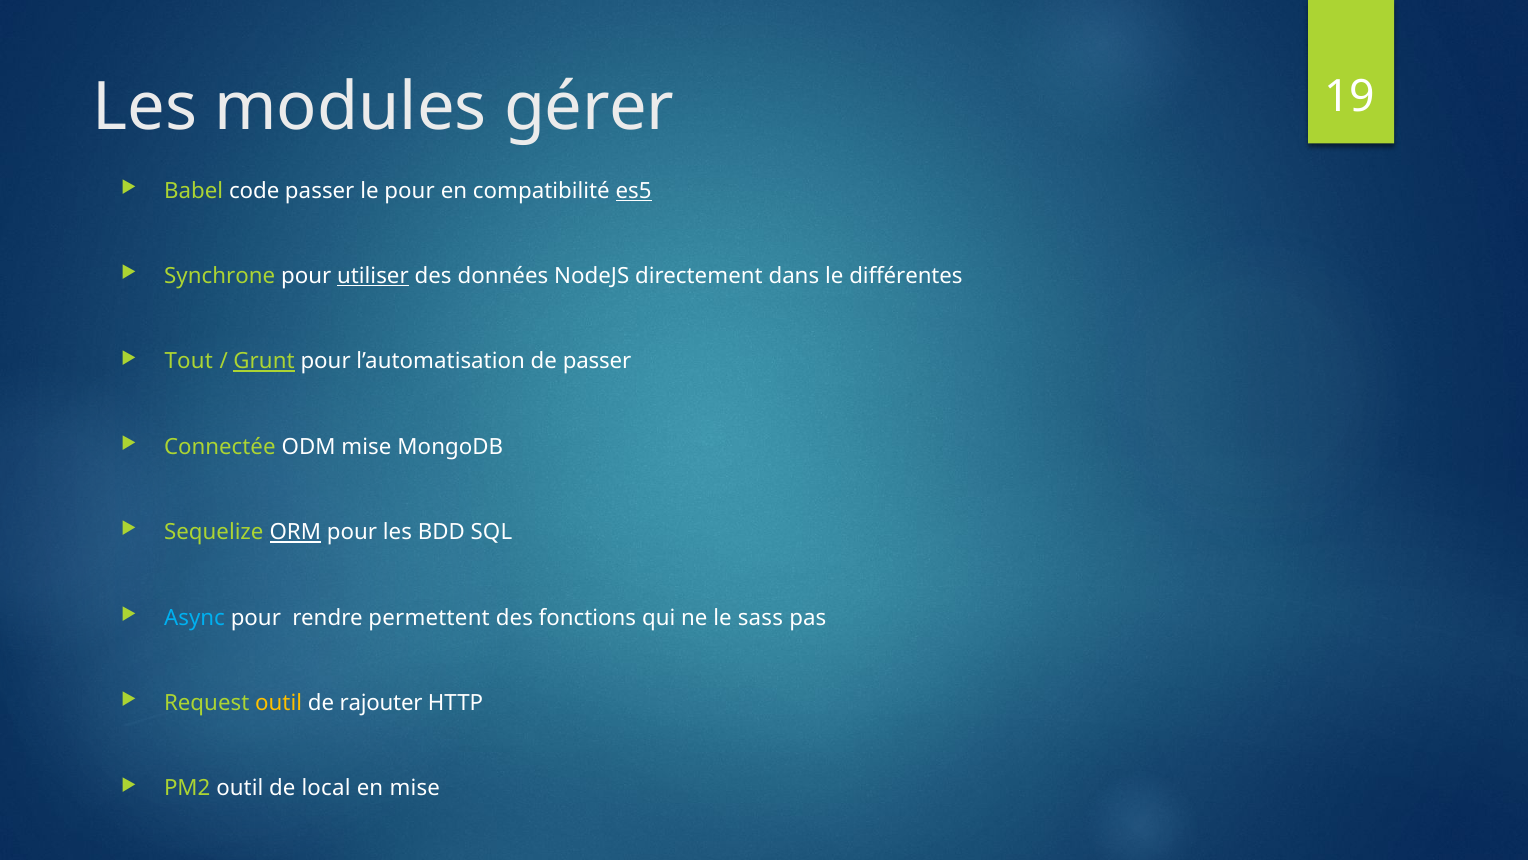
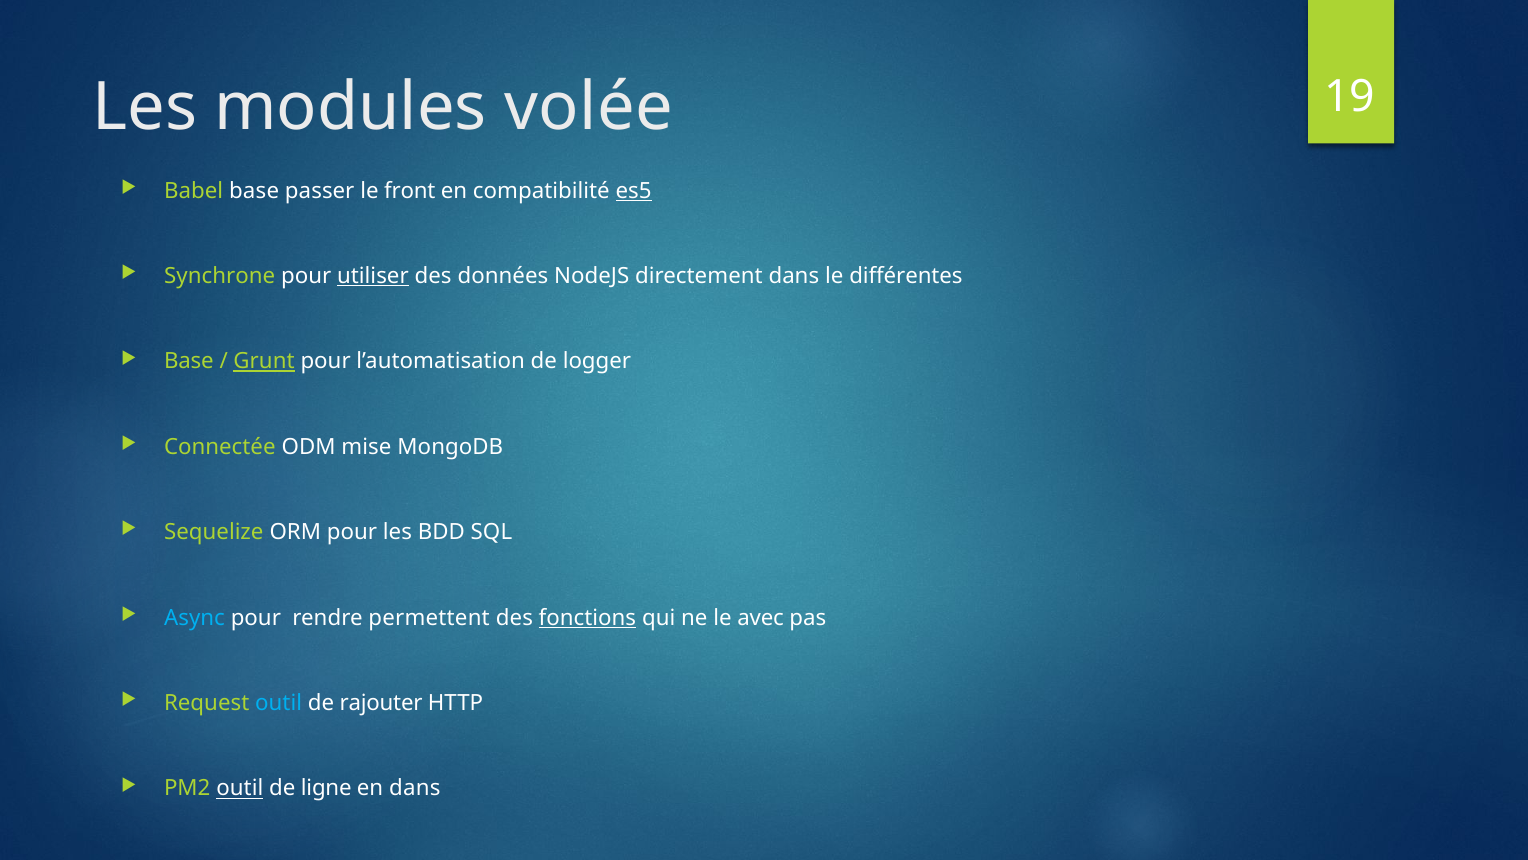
gérer: gérer -> volée
Babel code: code -> base
le pour: pour -> front
Tout at (189, 361): Tout -> Base
de passer: passer -> logger
ORM underline: present -> none
fonctions underline: none -> present
sass: sass -> avec
outil at (279, 703) colour: yellow -> light blue
outil at (240, 788) underline: none -> present
local: local -> ligne
en mise: mise -> dans
